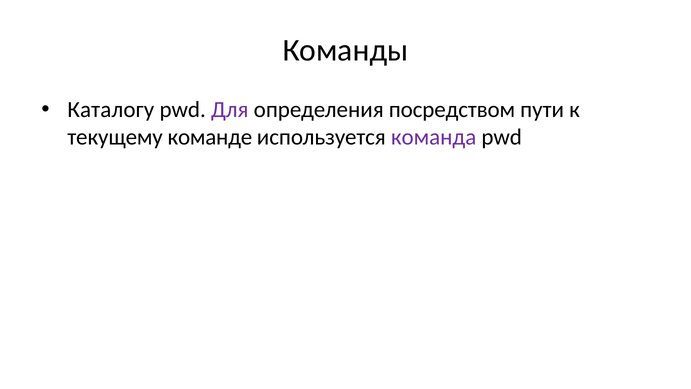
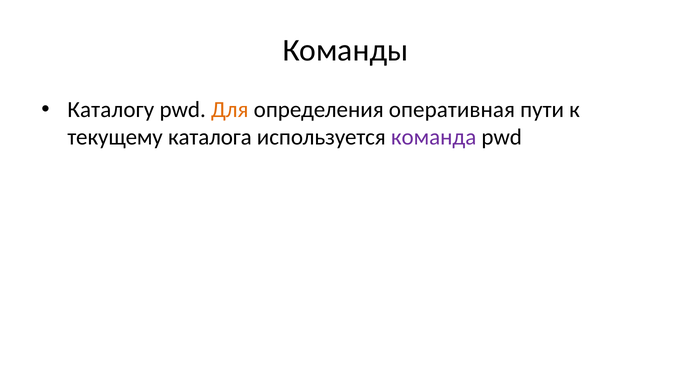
Для colour: purple -> orange
посредством: посредством -> оперативная
команде: команде -> каталога
